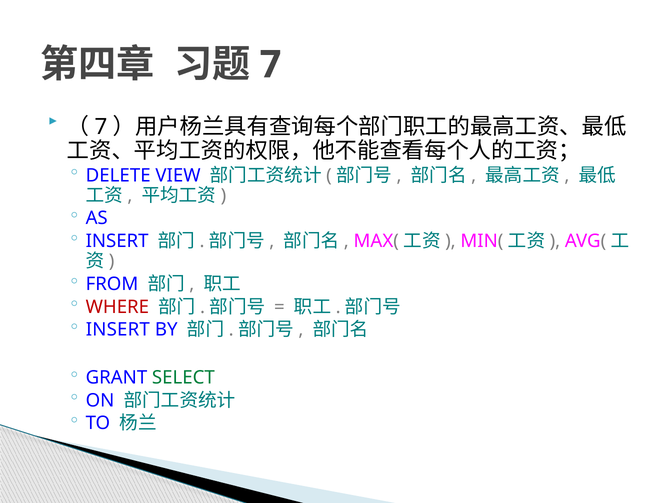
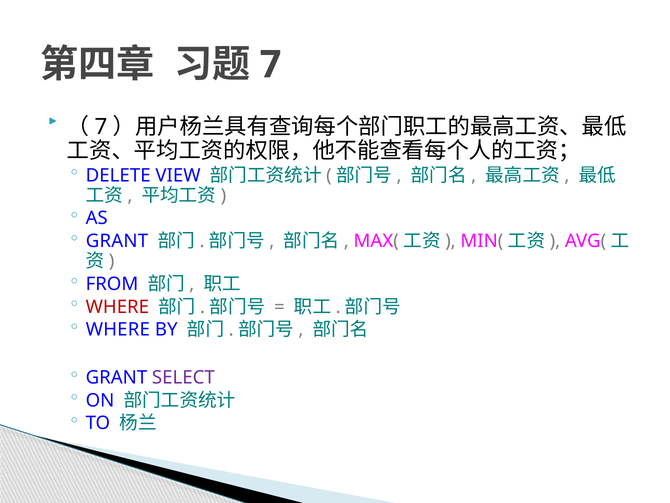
INSERT at (117, 241): INSERT -> GRANT
INSERT at (118, 329): INSERT -> WHERE
SELECT colour: green -> purple
